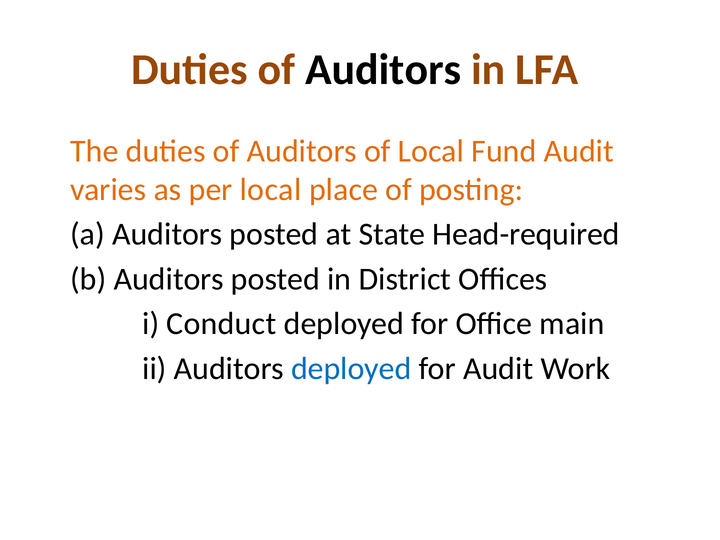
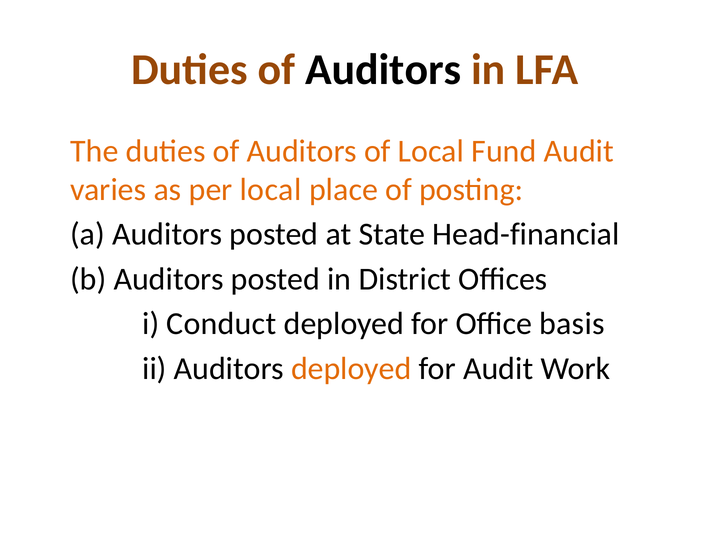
Head-required: Head-required -> Head-financial
main: main -> basis
deployed at (351, 369) colour: blue -> orange
